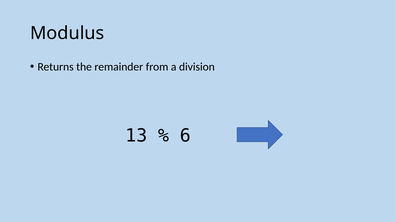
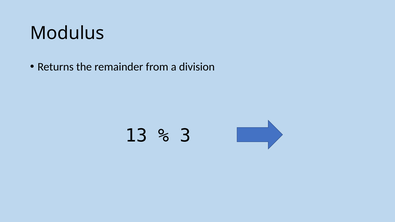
6: 6 -> 3
